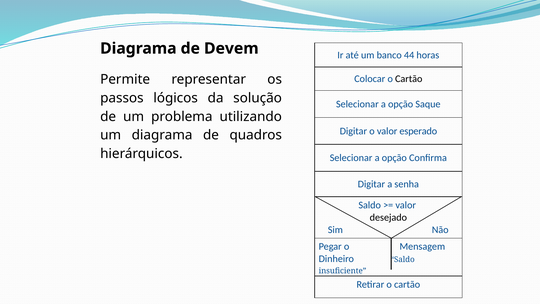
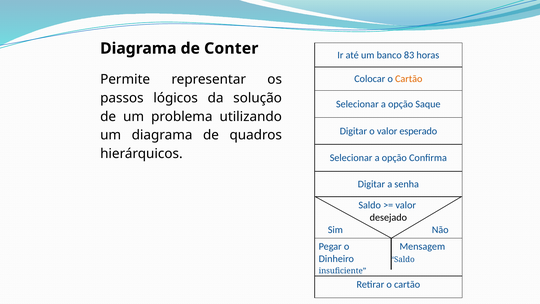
Devem: Devem -> Conter
44: 44 -> 83
Cartão at (409, 79) colour: black -> orange
